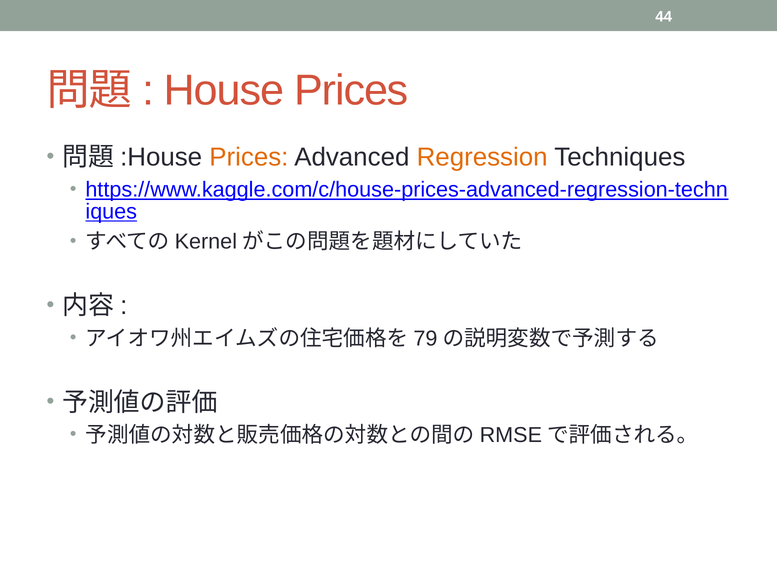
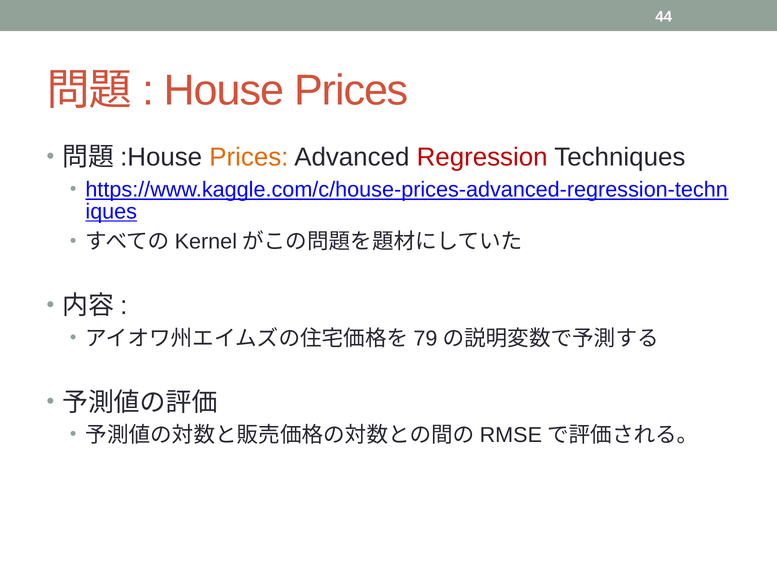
Regression colour: orange -> red
